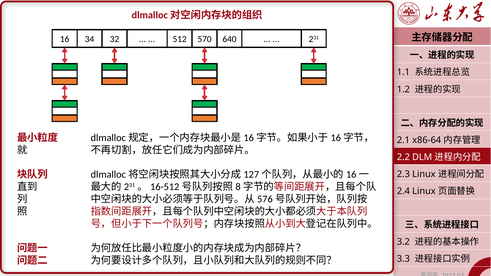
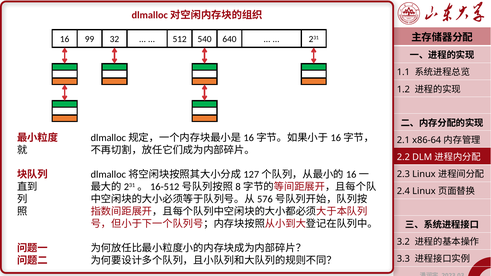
34: 34 -> 99
570: 570 -> 540
